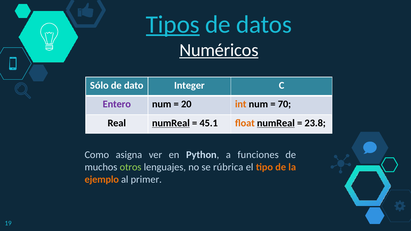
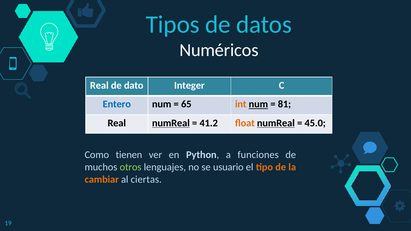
Tipos underline: present -> none
Numéricos underline: present -> none
Sólo at (99, 86): Sólo -> Real
Entero colour: purple -> blue
20: 20 -> 65
num at (258, 104) underline: none -> present
70: 70 -> 81
45.1: 45.1 -> 41.2
23.8: 23.8 -> 45.0
asigna: asigna -> tienen
rúbrica: rúbrica -> usuario
ejemplo: ejemplo -> cambiar
primer: primer -> ciertas
